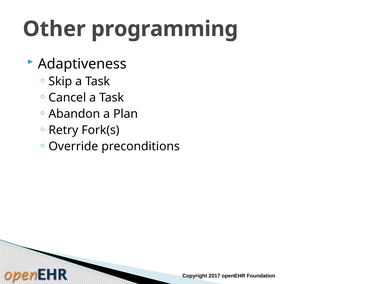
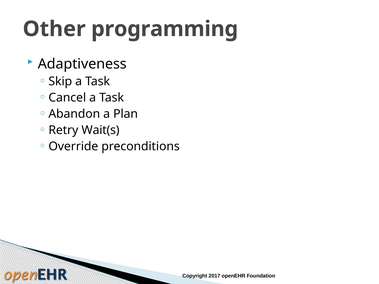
Fork(s: Fork(s -> Wait(s
